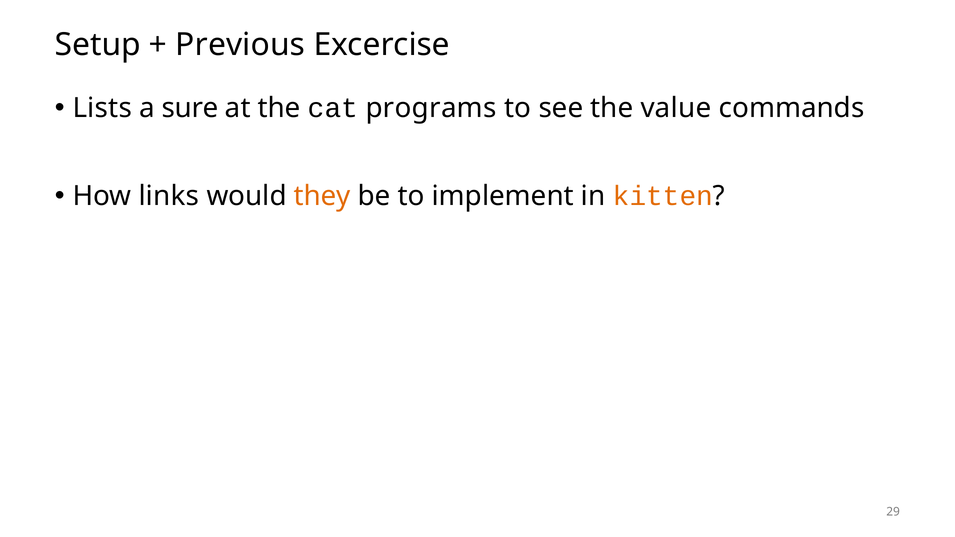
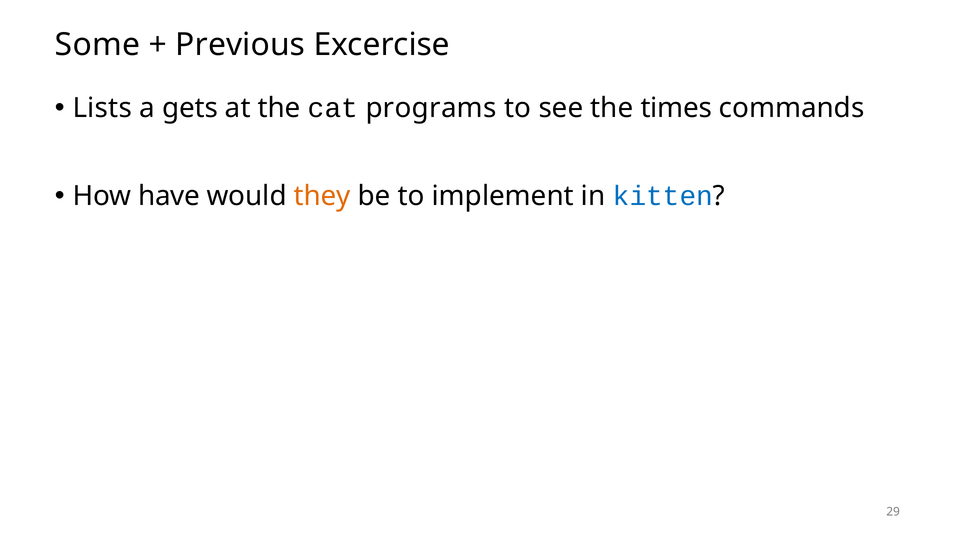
Setup: Setup -> Some
sure: sure -> gets
value: value -> times
links: links -> have
kitten colour: orange -> blue
